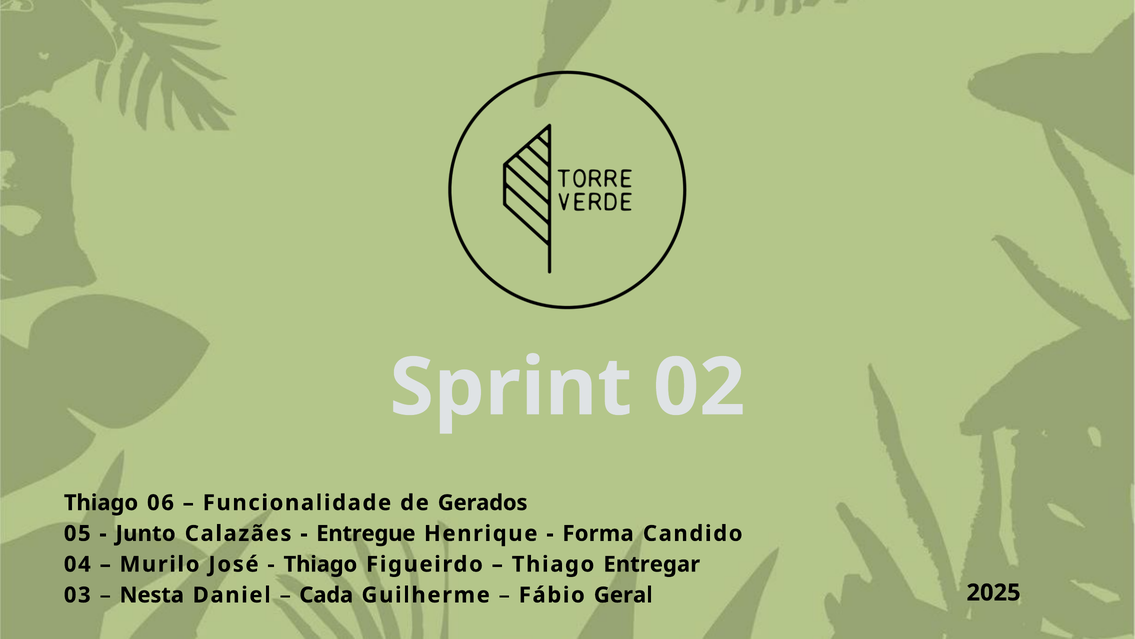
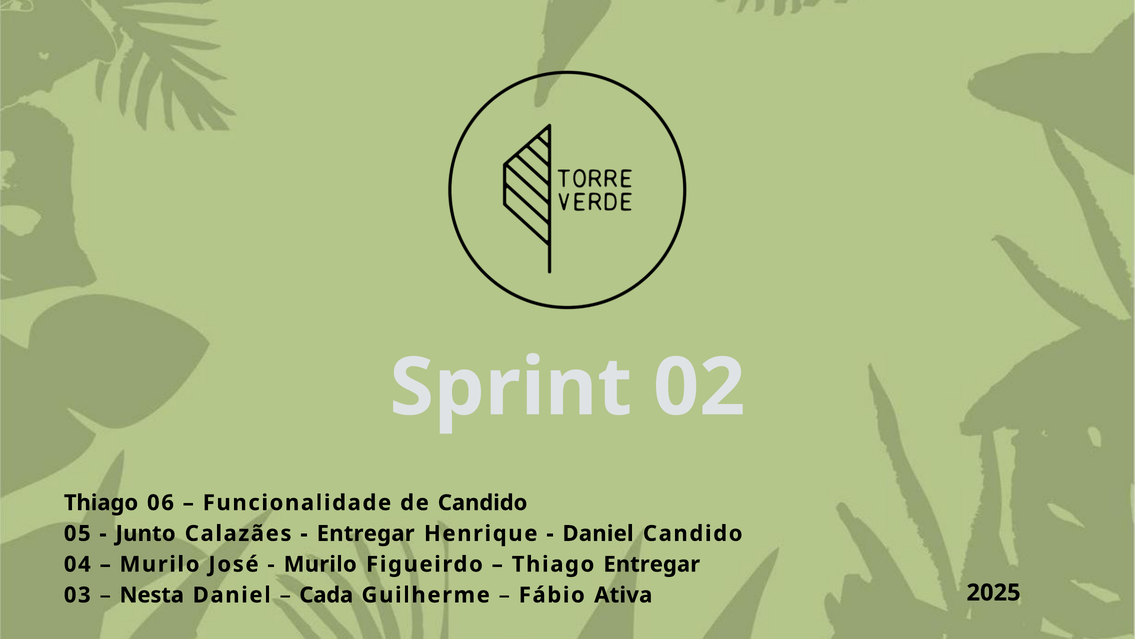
de Gerados: Gerados -> Candido
Entregue at (366, 533): Entregue -> Entregar
Forma at (598, 533): Forma -> Daniel
Thiago at (320, 564): Thiago -> Murilo
Geral: Geral -> Ativa
